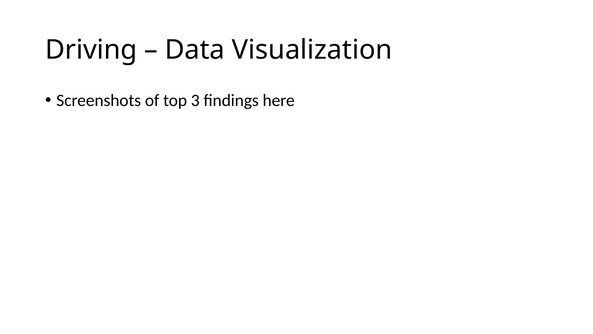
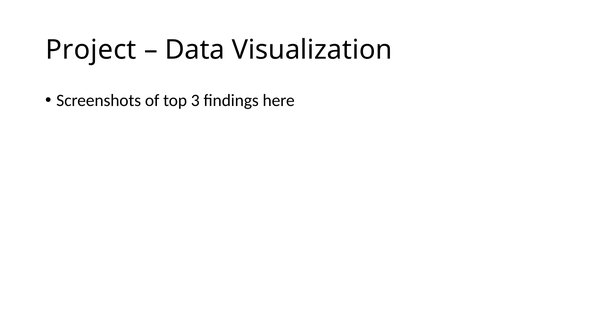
Driving: Driving -> Project
